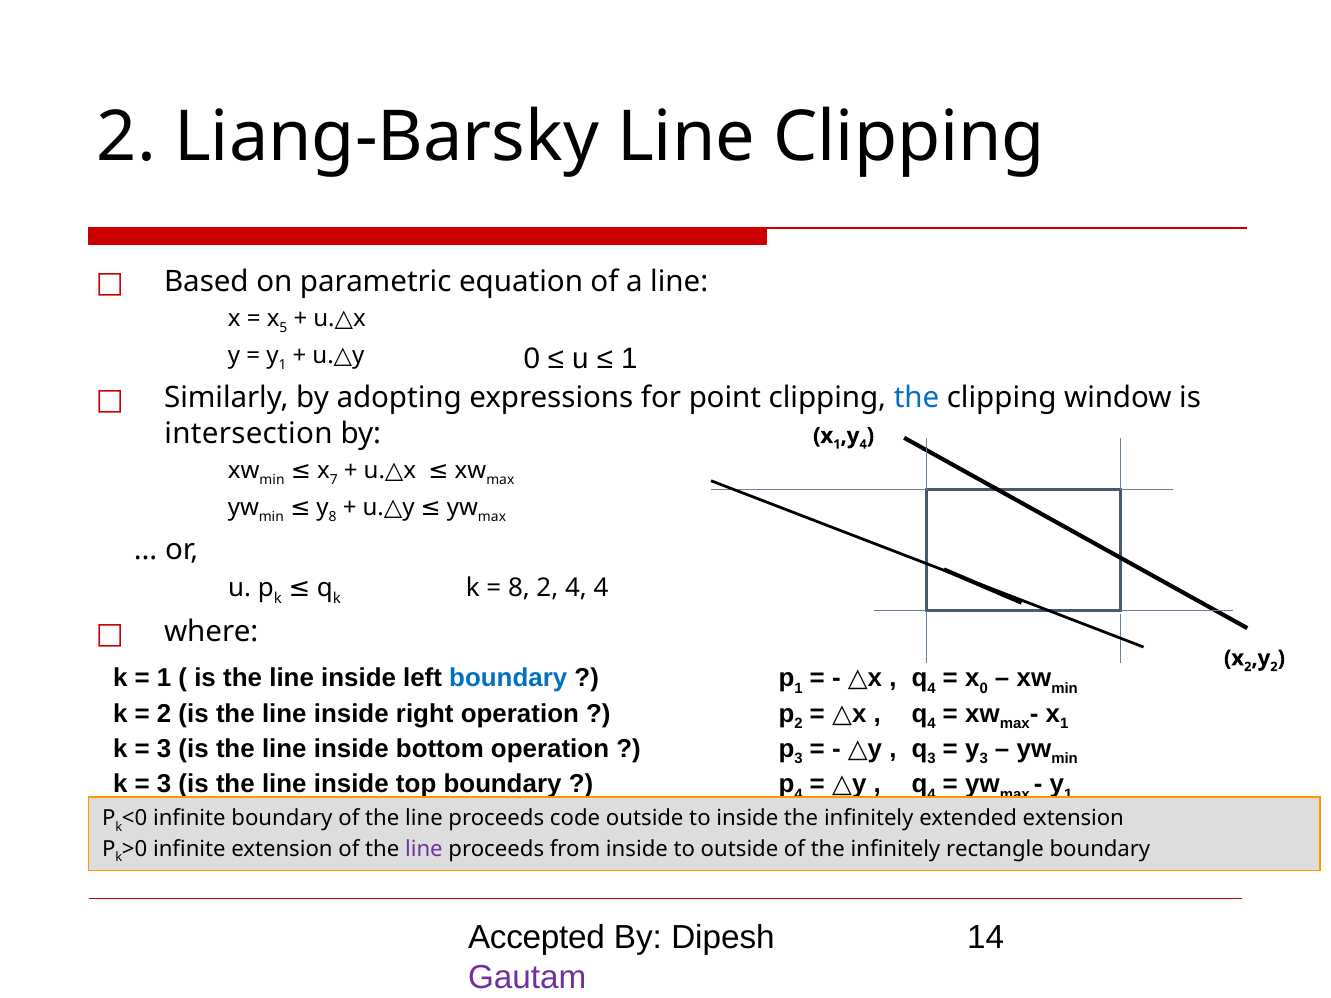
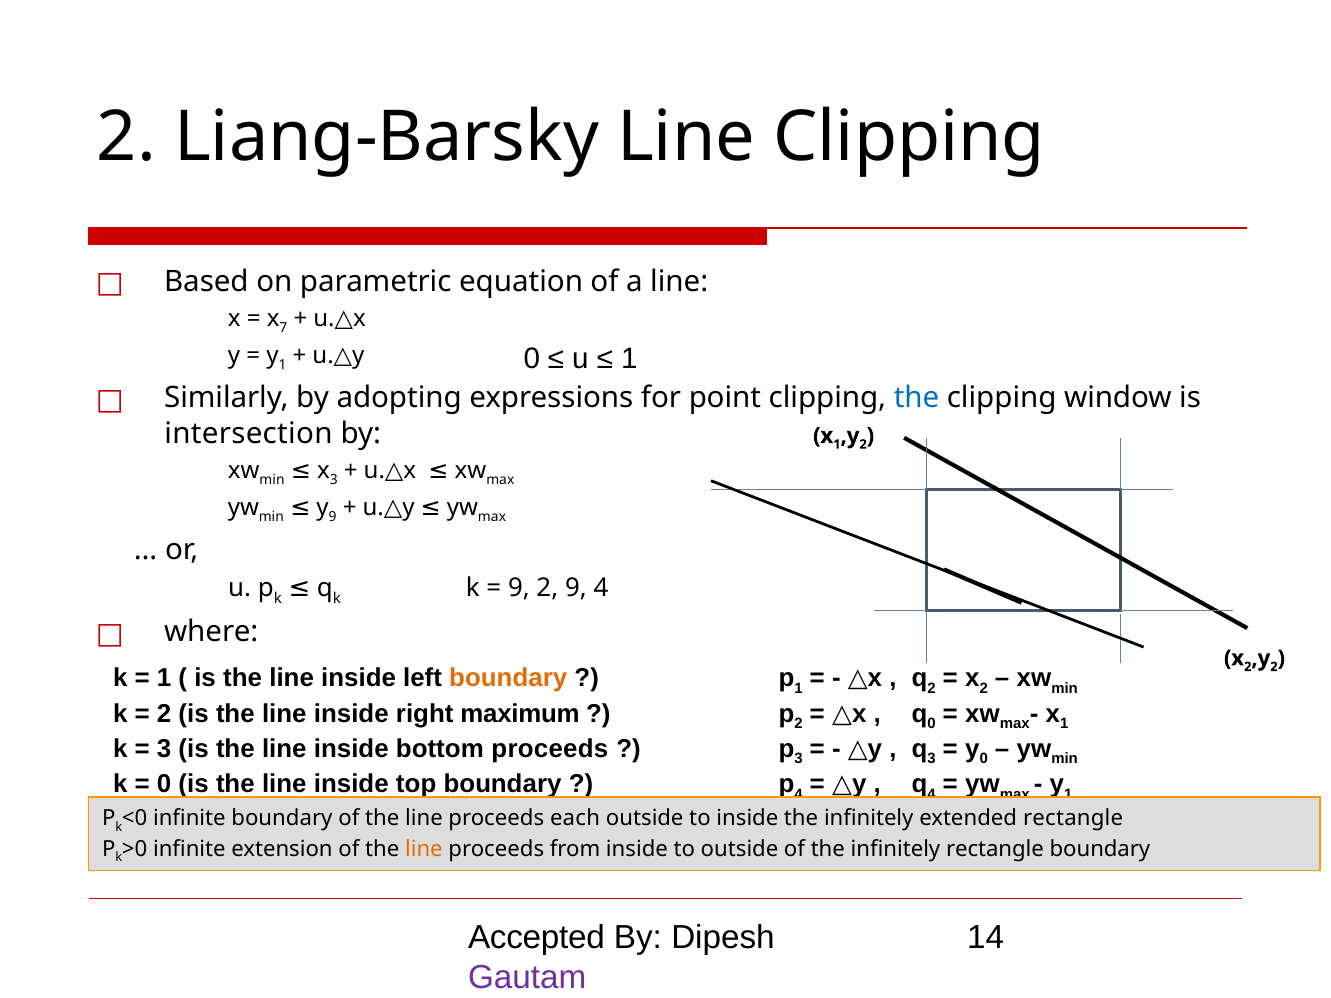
5: 5 -> 7
4 at (863, 444): 4 -> 2
7 at (334, 480): 7 -> 3
8 at (333, 517): 8 -> 9
8 at (519, 589): 8 -> 9
2 4: 4 -> 9
boundary at (508, 678) colour: blue -> orange
4 at (932, 688): 4 -> 2
0 at (984, 688): 0 -> 2
right operation: operation -> maximum
4 at (932, 724): 4 -> 0
bottom operation: operation -> proceeds
y 3: 3 -> 0
3 at (164, 784): 3 -> 0
code: code -> each
extended extension: extension -> rectangle
line at (424, 849) colour: purple -> orange
